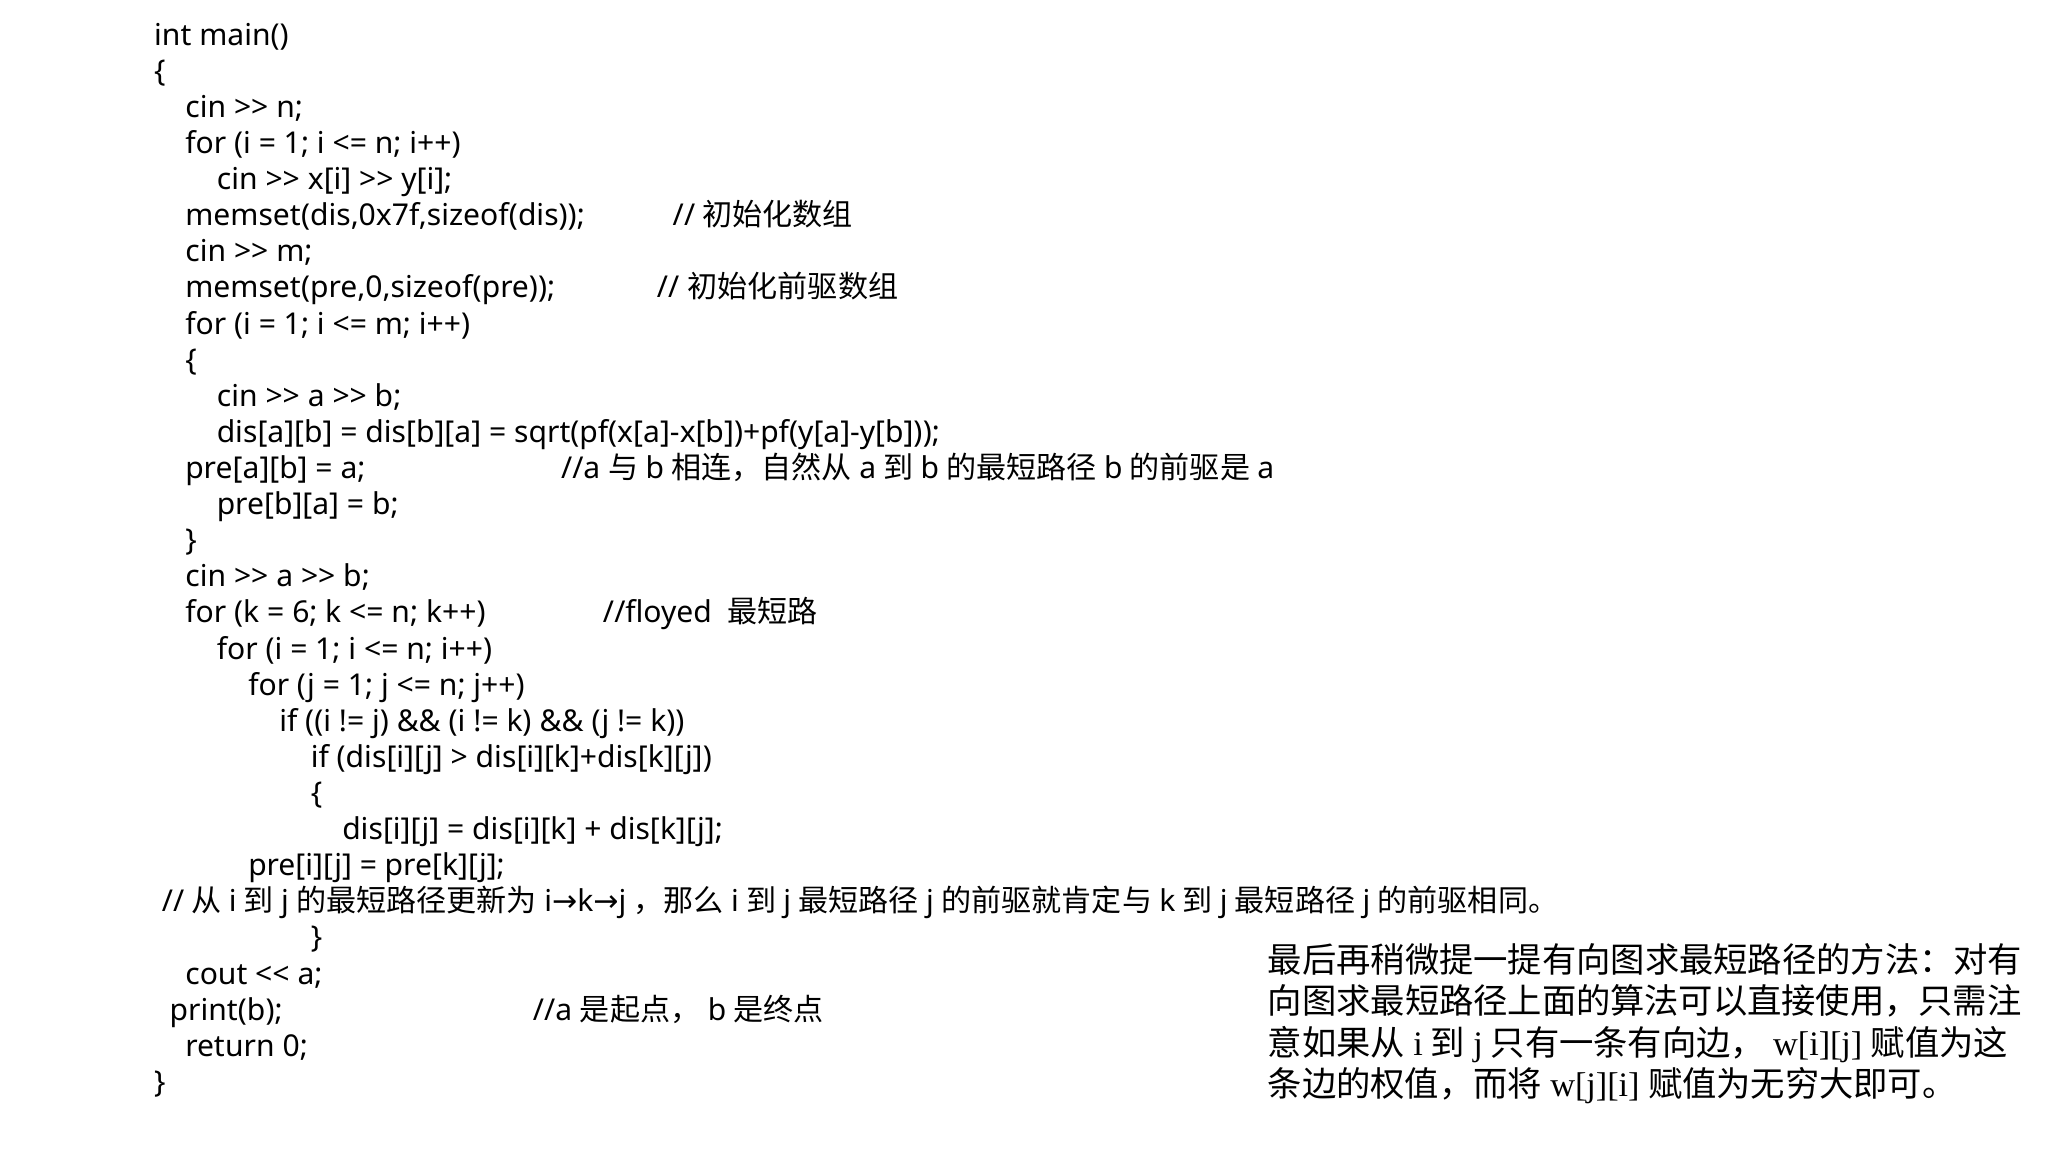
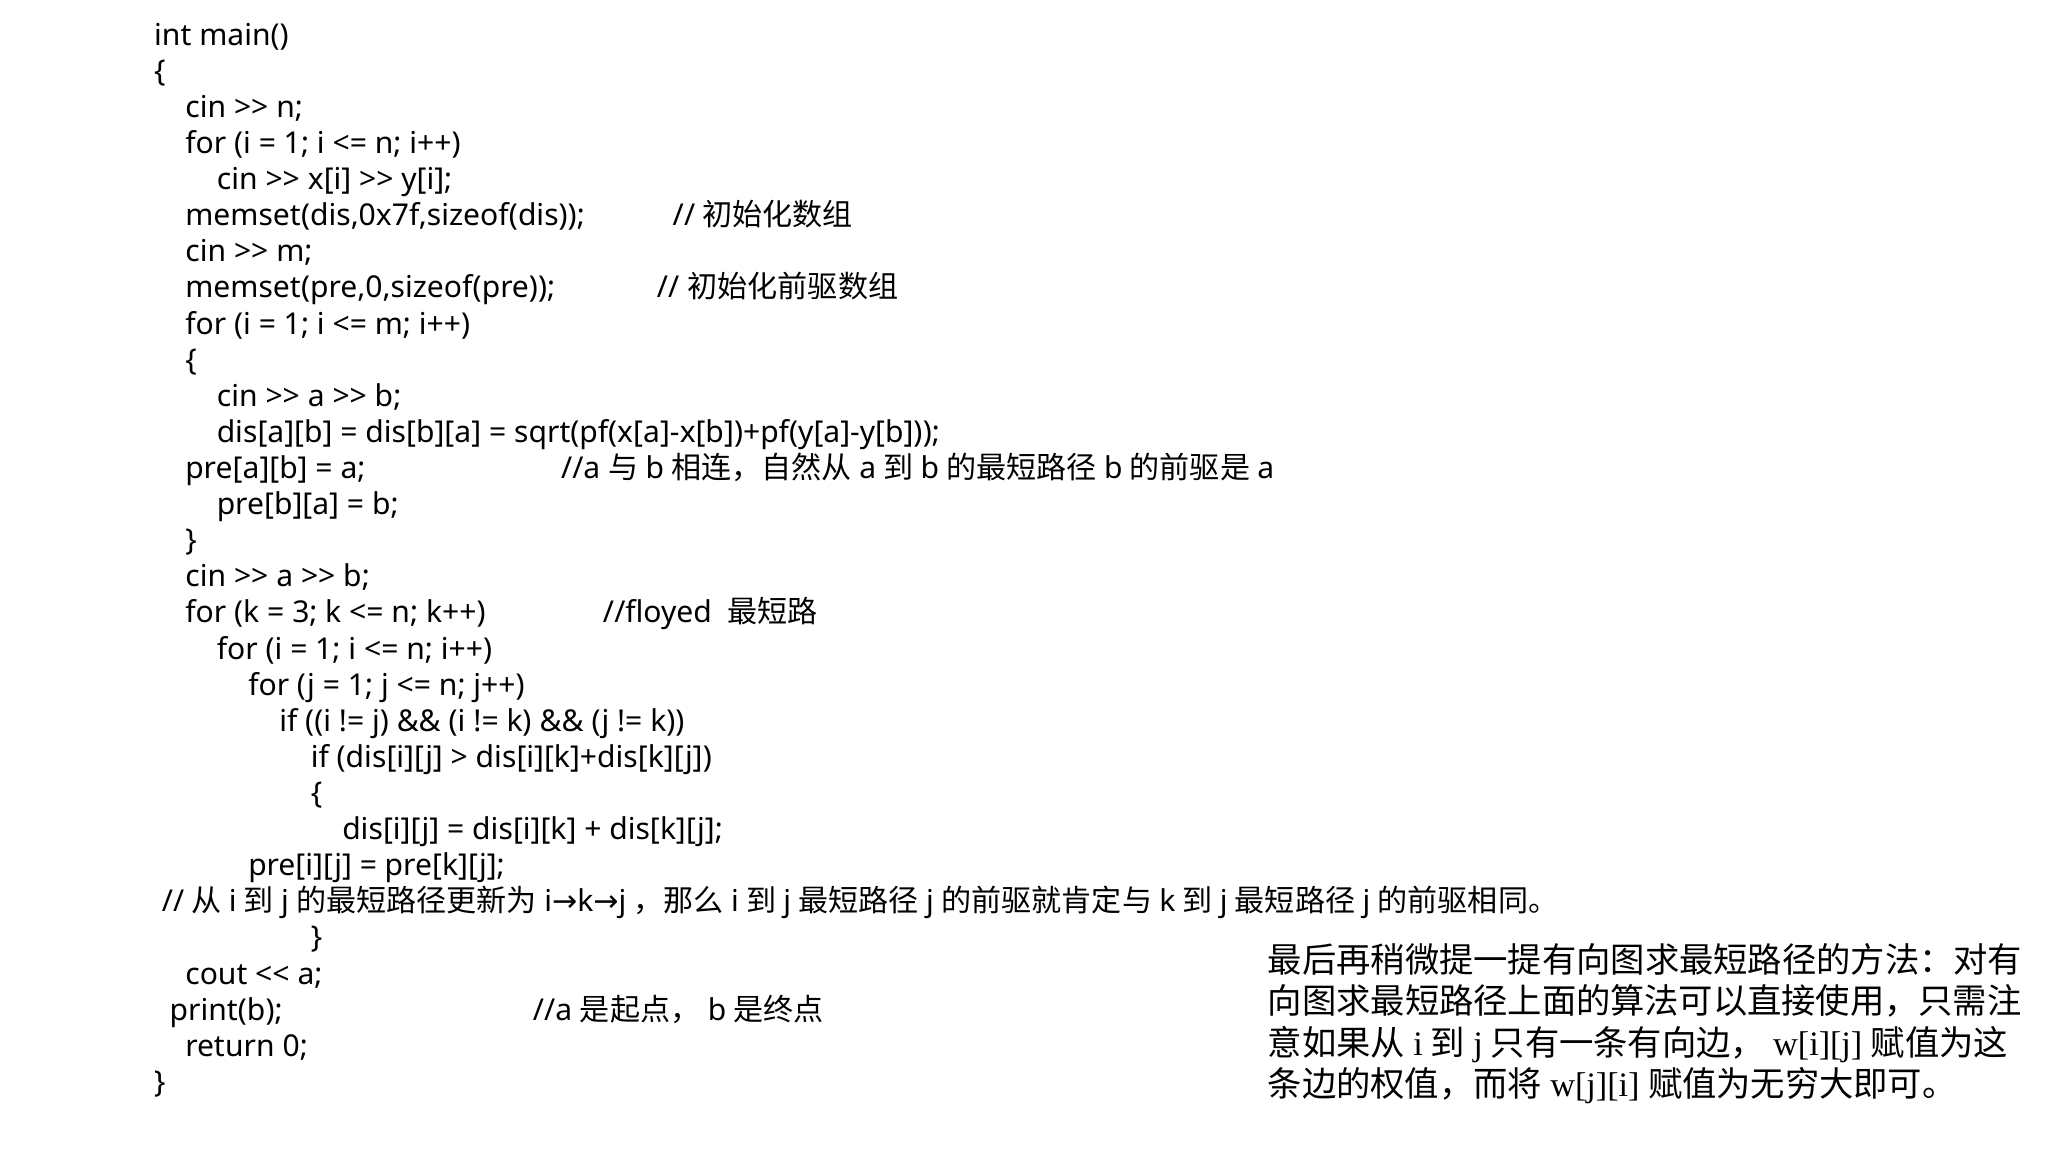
6: 6 -> 3
